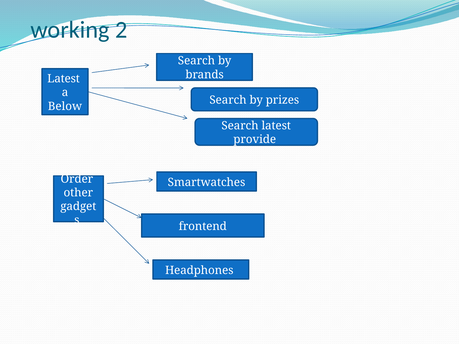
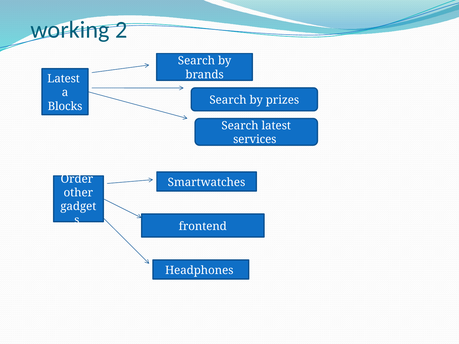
Below: Below -> Blocks
provide: provide -> services
